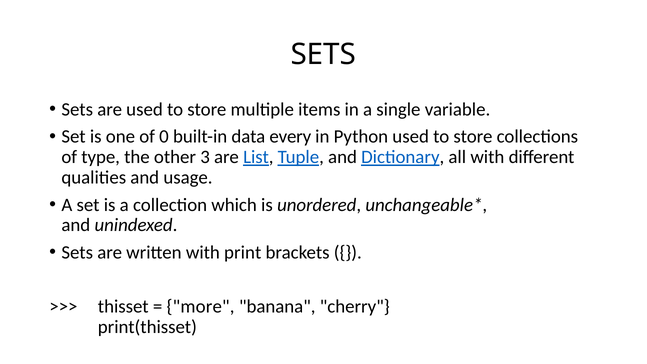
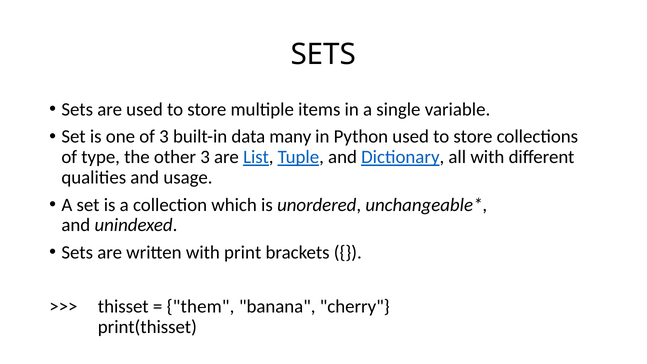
of 0: 0 -> 3
every: every -> many
more: more -> them
